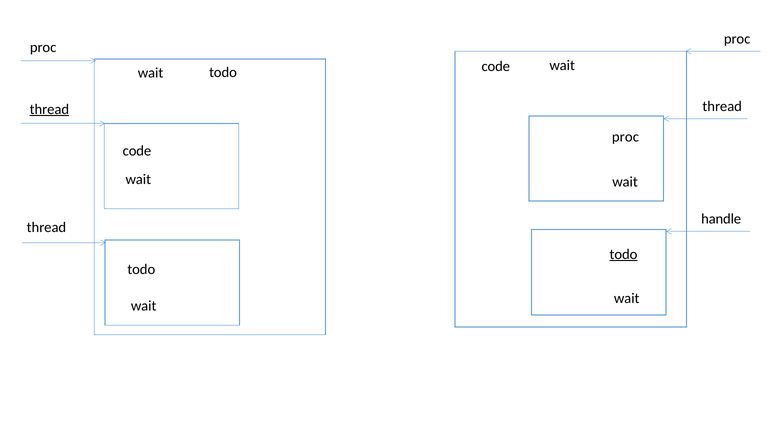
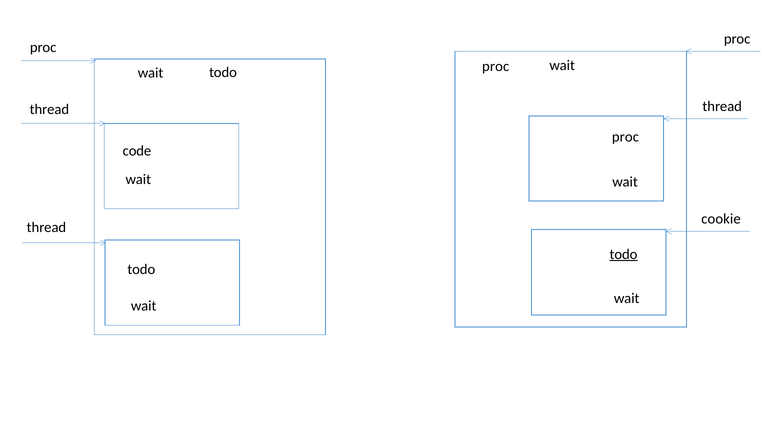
code at (496, 66): code -> proc
thread at (49, 109) underline: present -> none
handle: handle -> cookie
